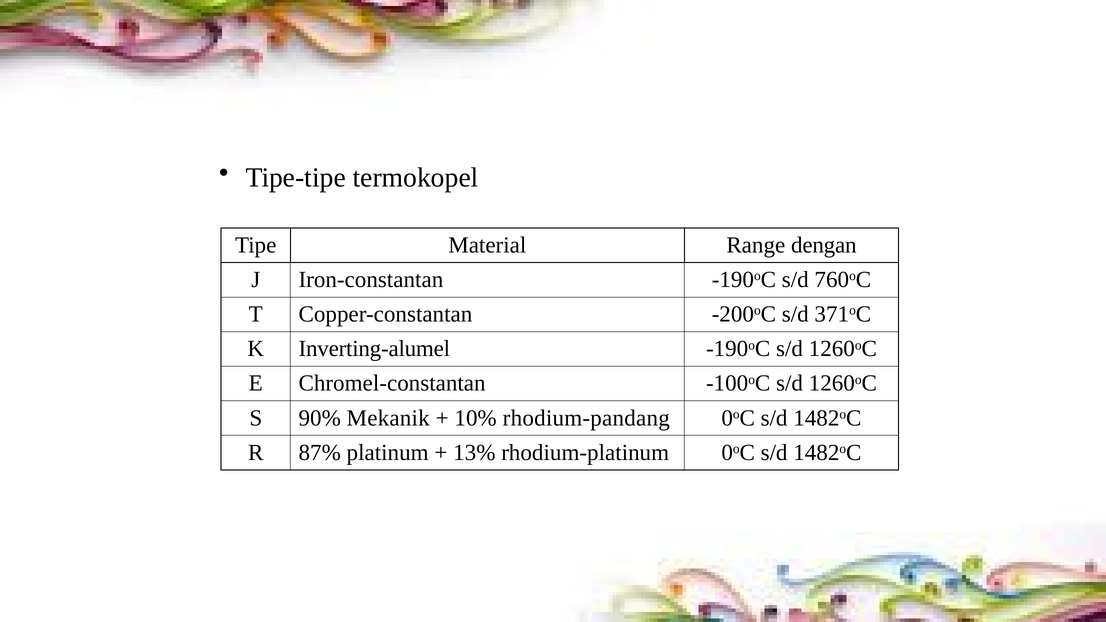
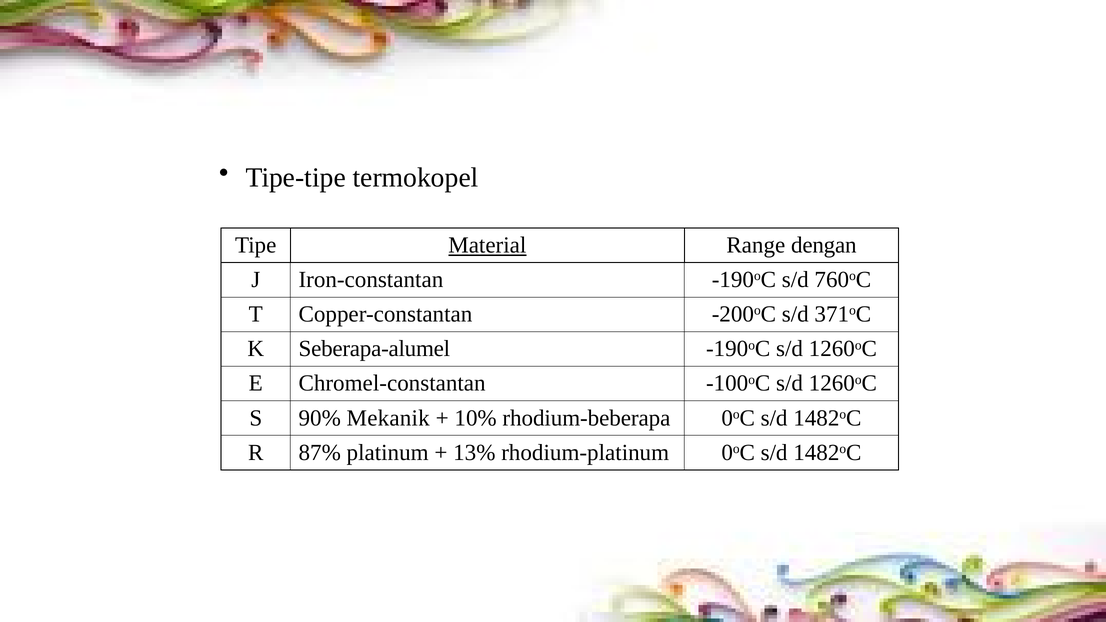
Material underline: none -> present
Inverting-alumel: Inverting-alumel -> Seberapa-alumel
rhodium-pandang: rhodium-pandang -> rhodium-beberapa
